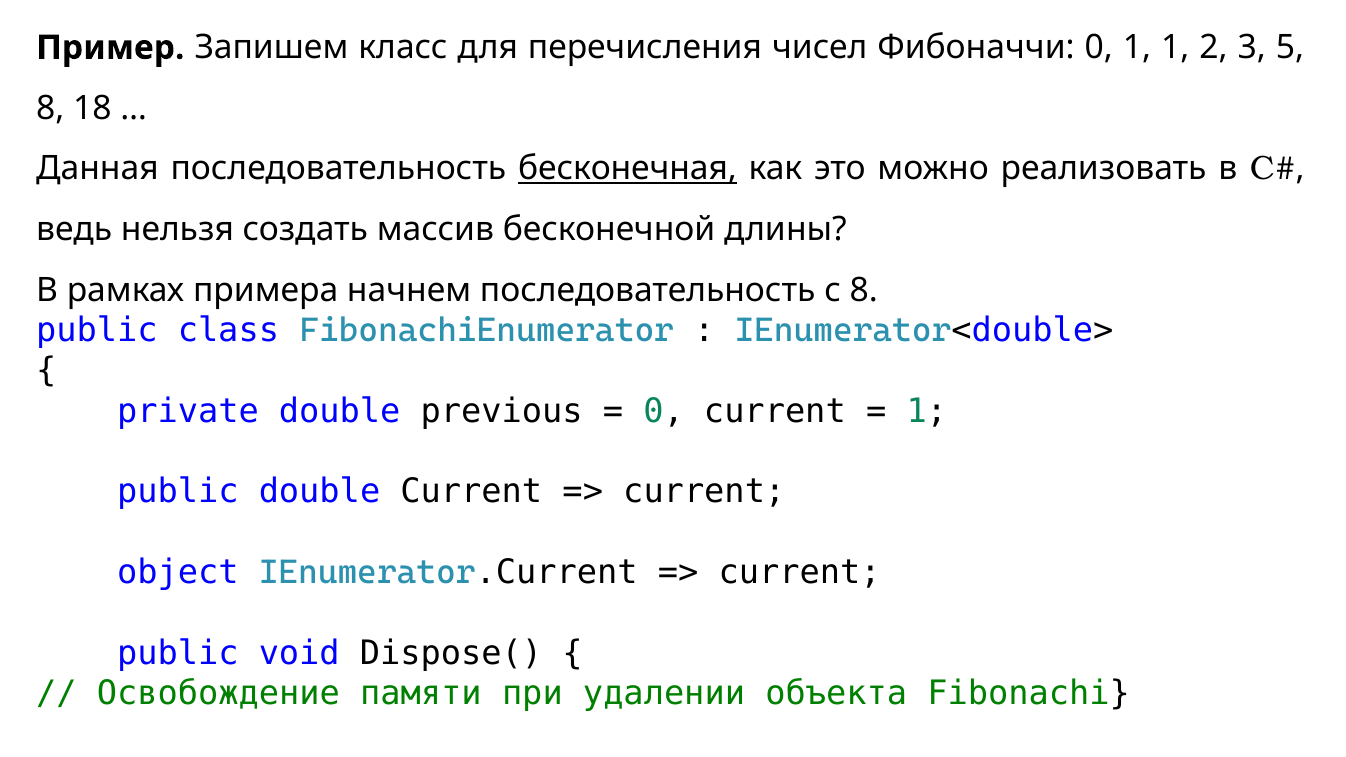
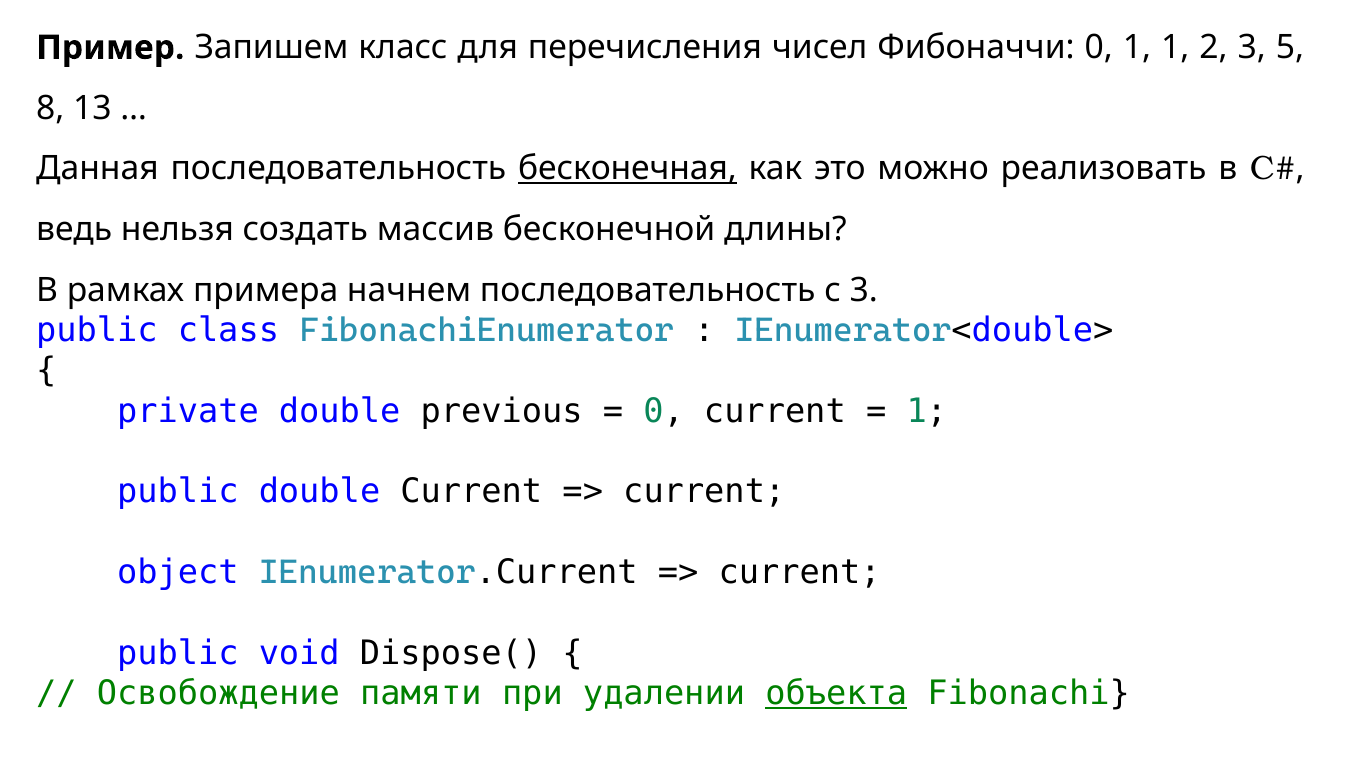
18: 18 -> 13
с 8: 8 -> 3
объекта underline: none -> present
